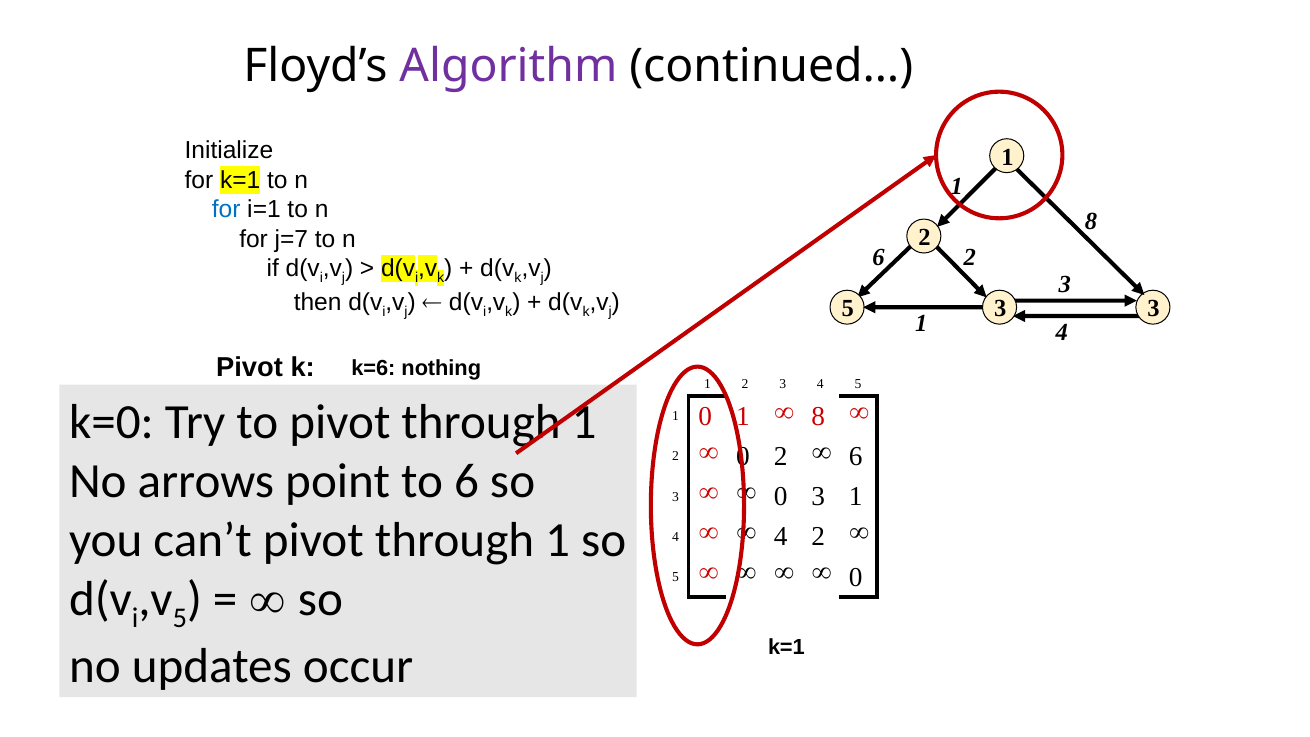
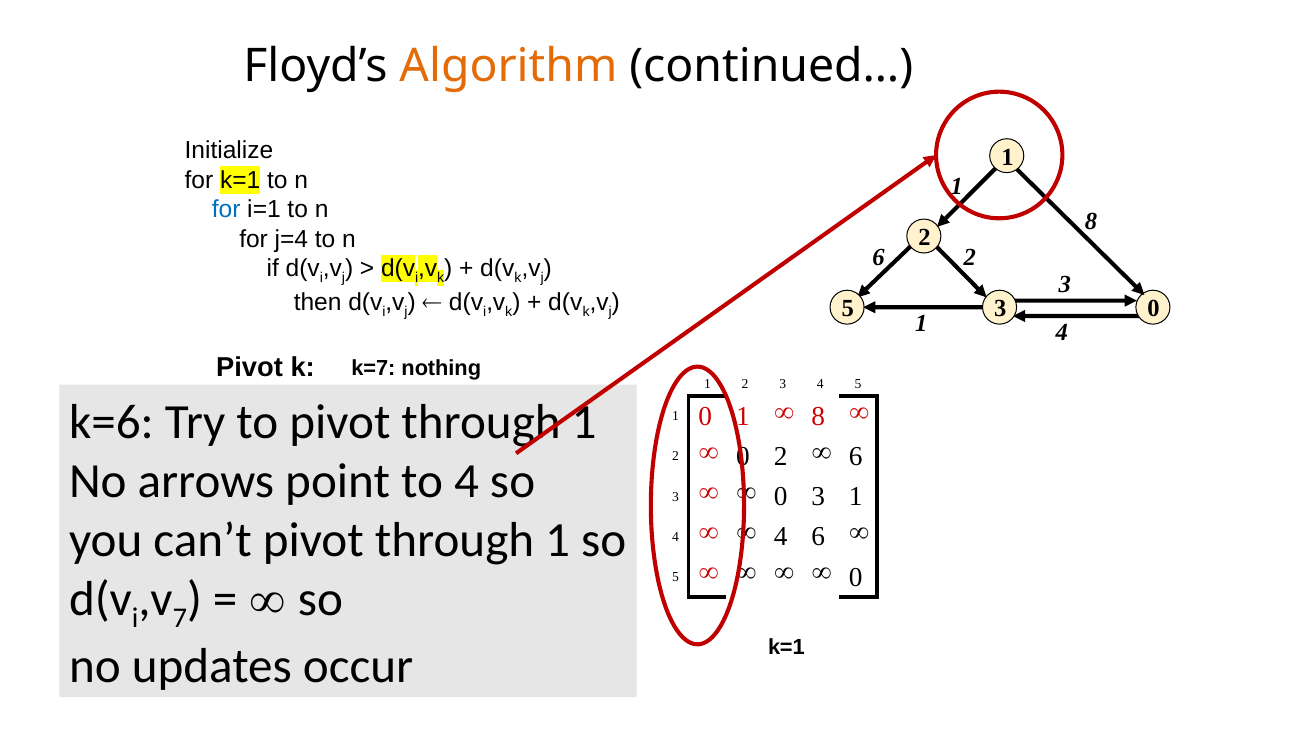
Algorithm colour: purple -> orange
j=7: j=7 -> j=4
3 3: 3 -> 0
k=6: k=6 -> k=7
k=0: k=0 -> k=6
to 6: 6 -> 4
2 at (818, 537): 2 -> 6
5 at (180, 618): 5 -> 7
